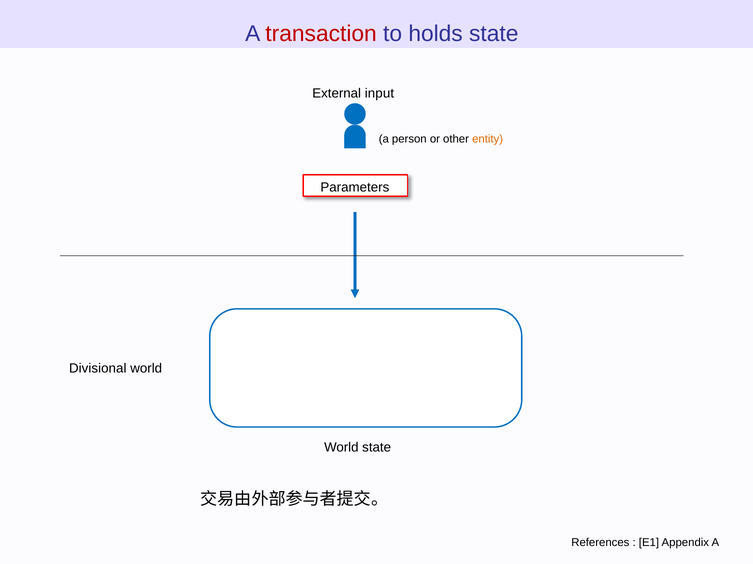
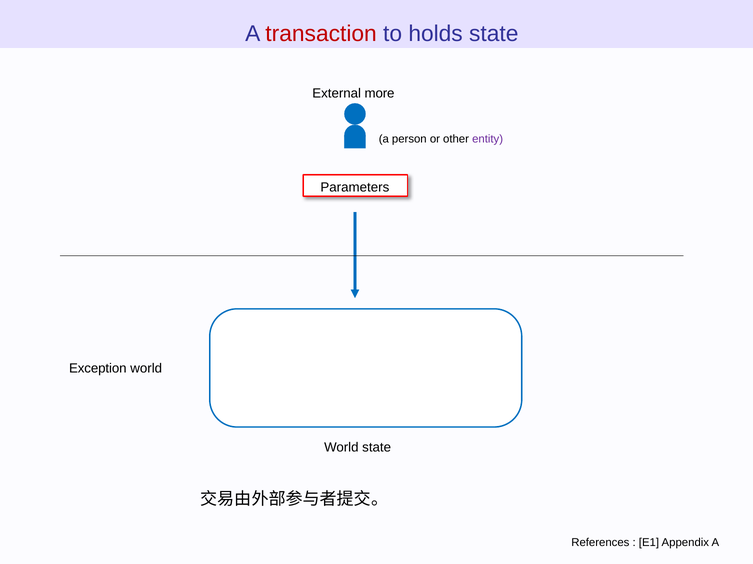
input: input -> more
entity colour: orange -> purple
Divisional: Divisional -> Exception
